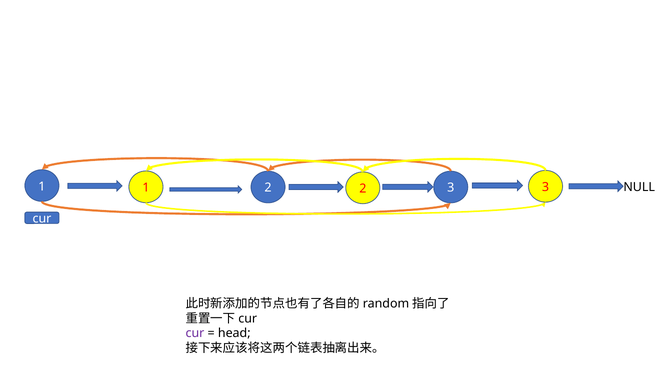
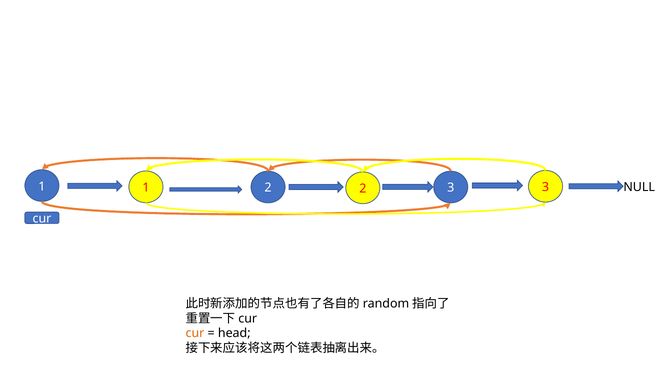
cur at (195, 333) colour: purple -> orange
